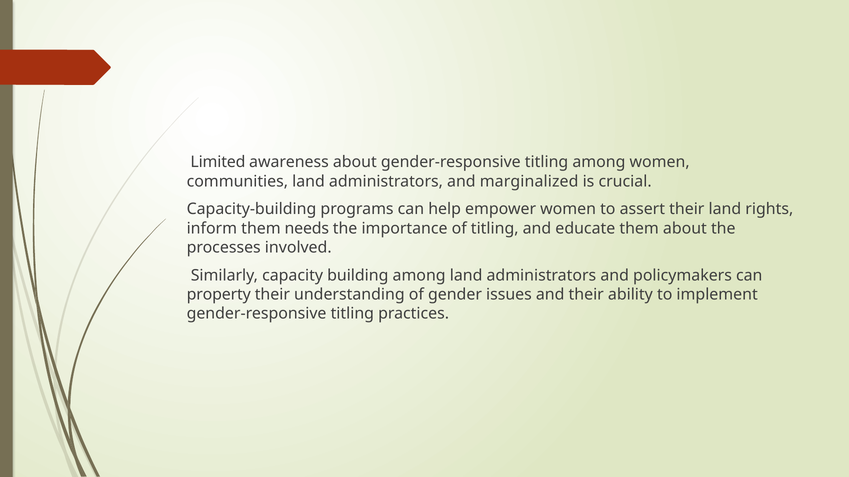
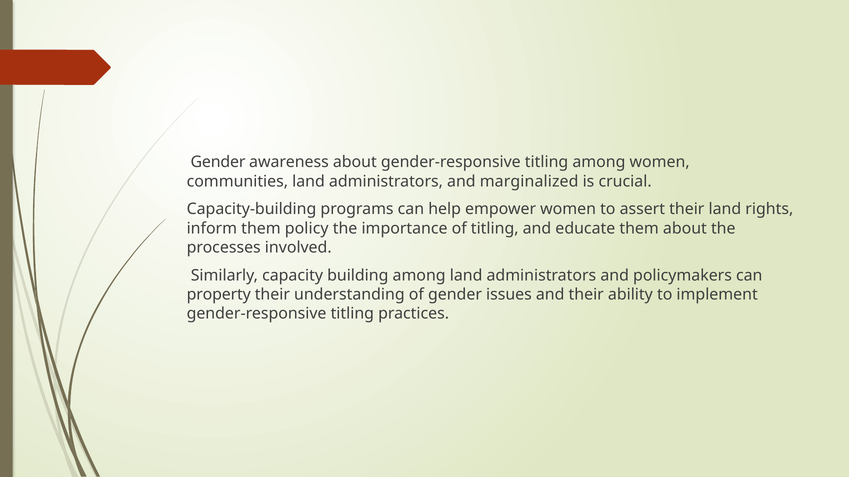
Limited at (218, 162): Limited -> Gender
needs: needs -> policy
